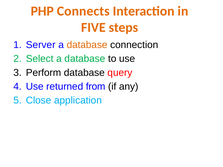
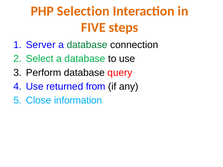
Connects: Connects -> Selection
database at (87, 45) colour: orange -> green
application: application -> information
